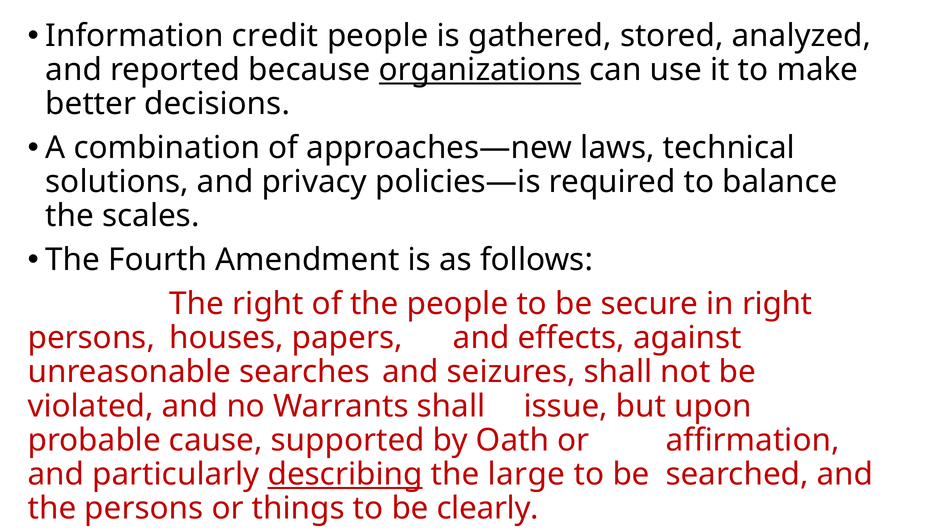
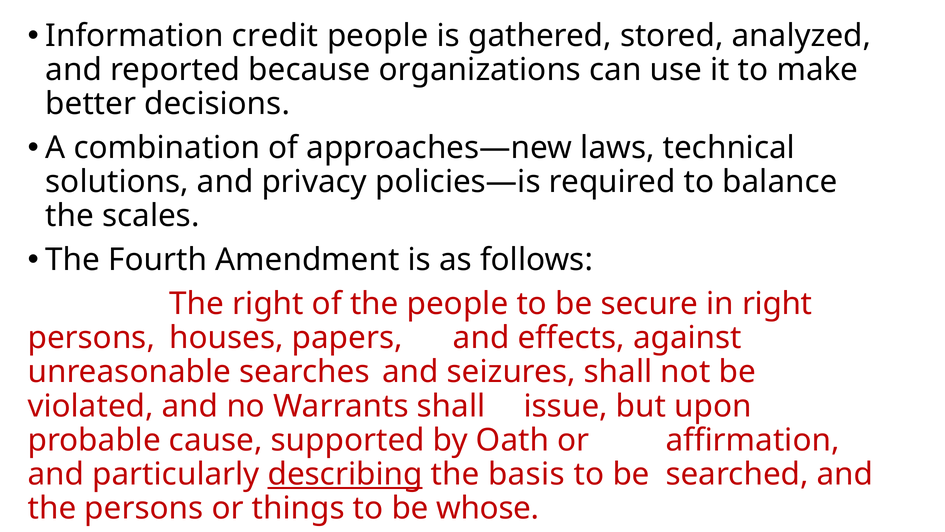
organizations underline: present -> none
large: large -> basis
clearly: clearly -> whose
